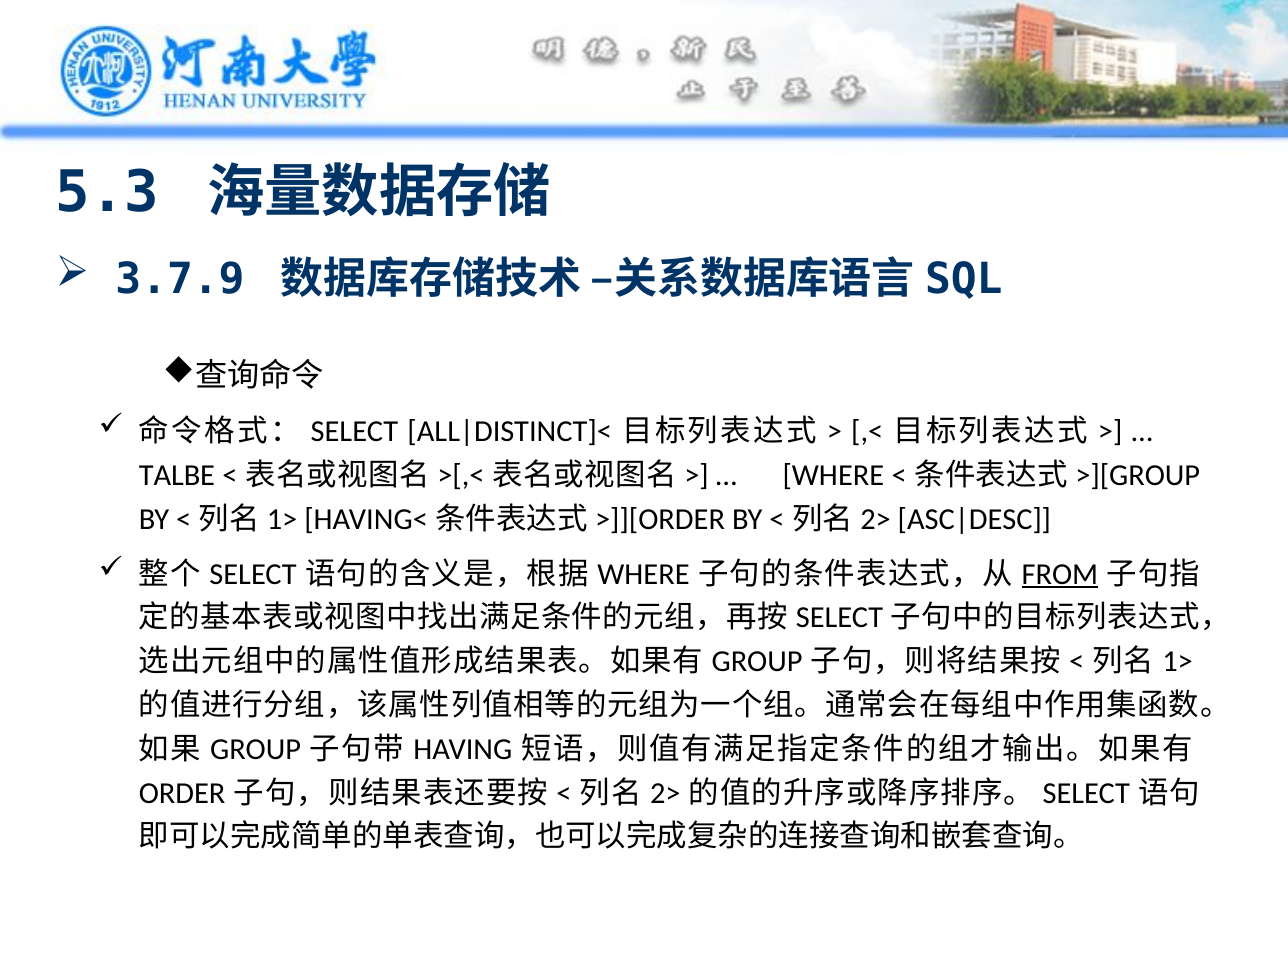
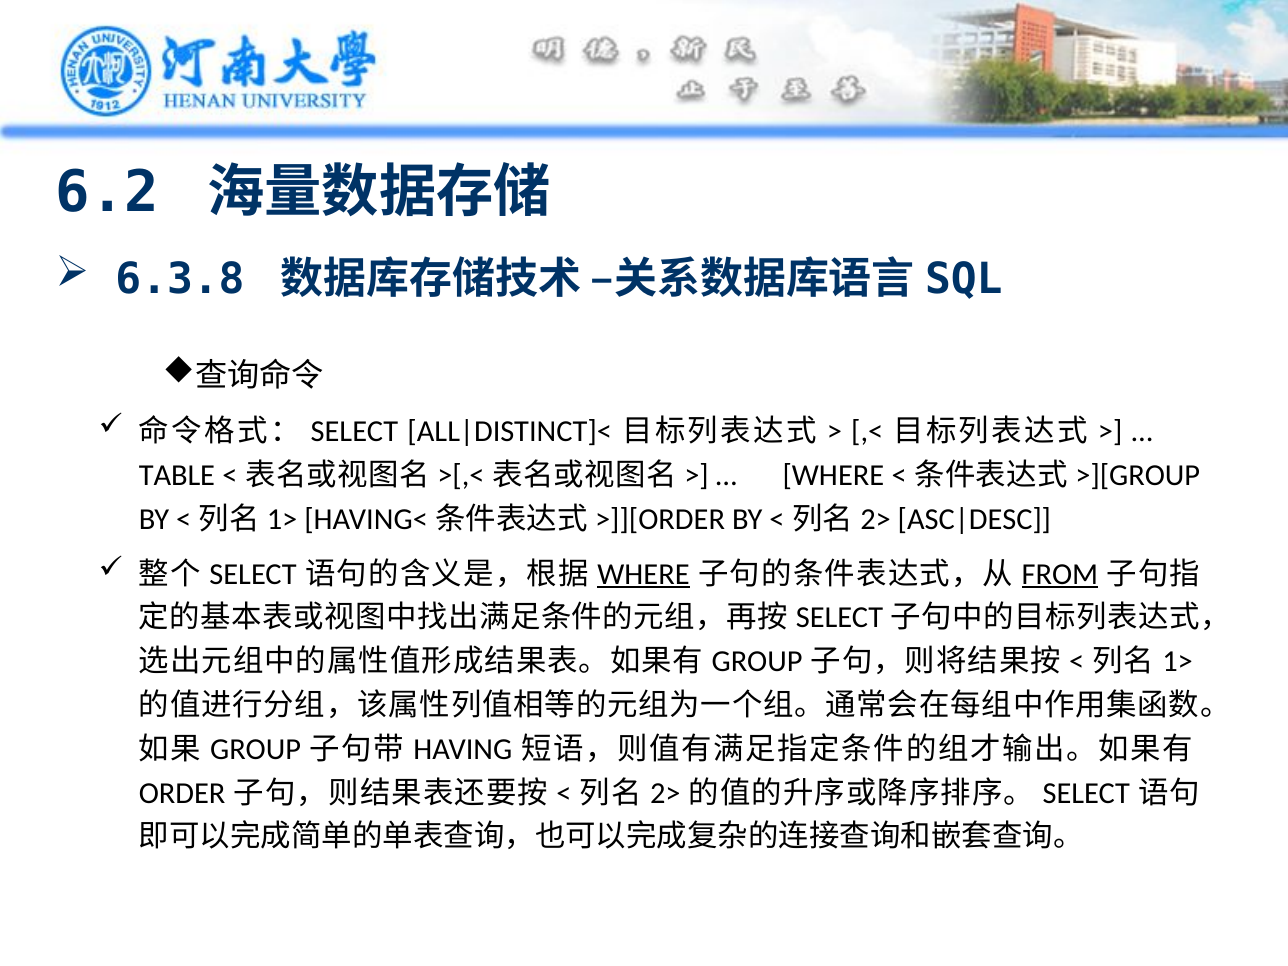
5.3: 5.3 -> 6.2
3.7.9: 3.7.9 -> 6.3.8
TALBE: TALBE -> TABLE
WHERE at (644, 574) underline: none -> present
